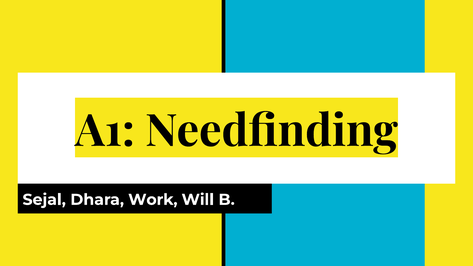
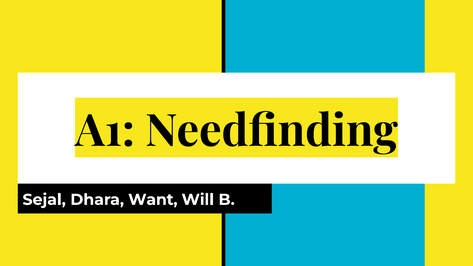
Work: Work -> Want
